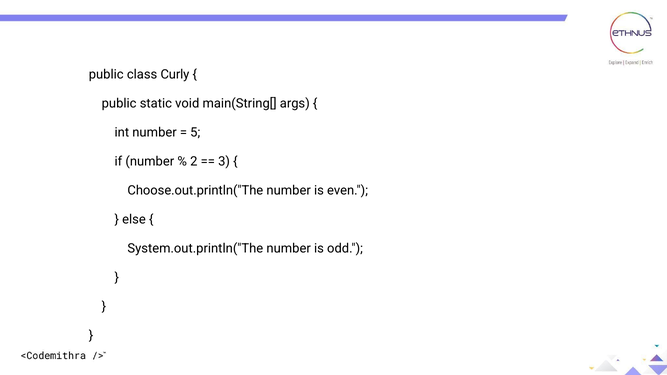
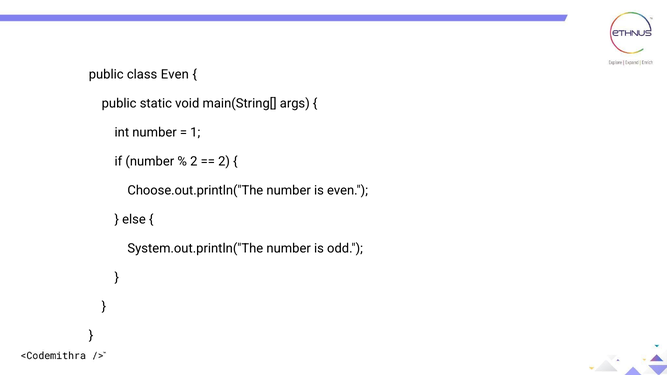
class Curly: Curly -> Even
5: 5 -> 1
3 at (224, 161): 3 -> 2
